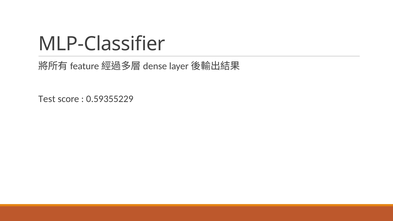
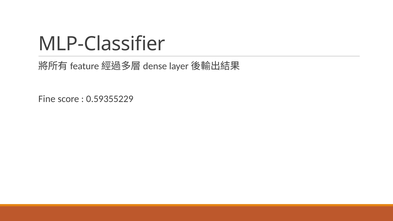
Test: Test -> Fine
